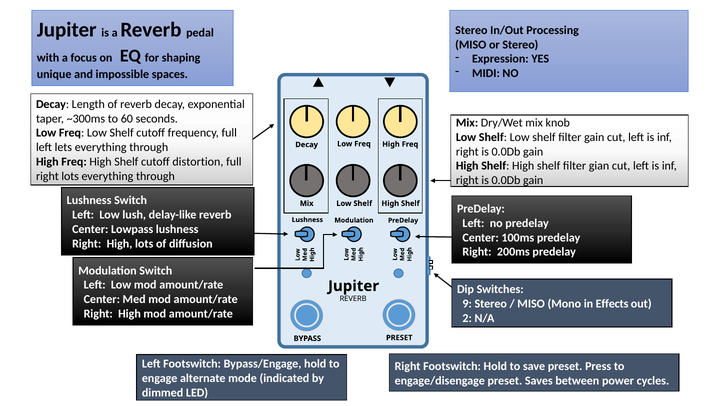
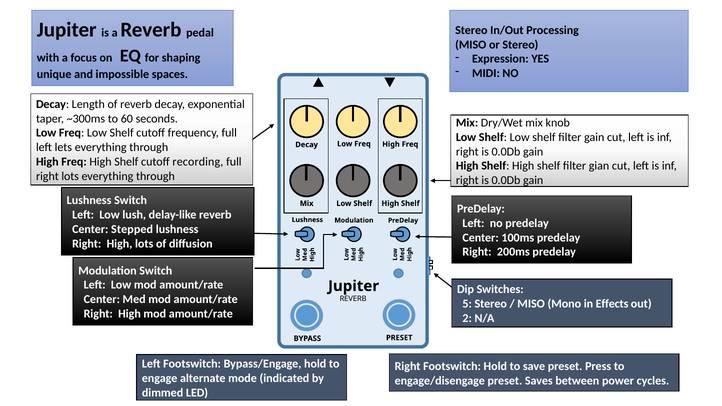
distortion: distortion -> recording
Lowpass: Lowpass -> Stepped
9: 9 -> 5
